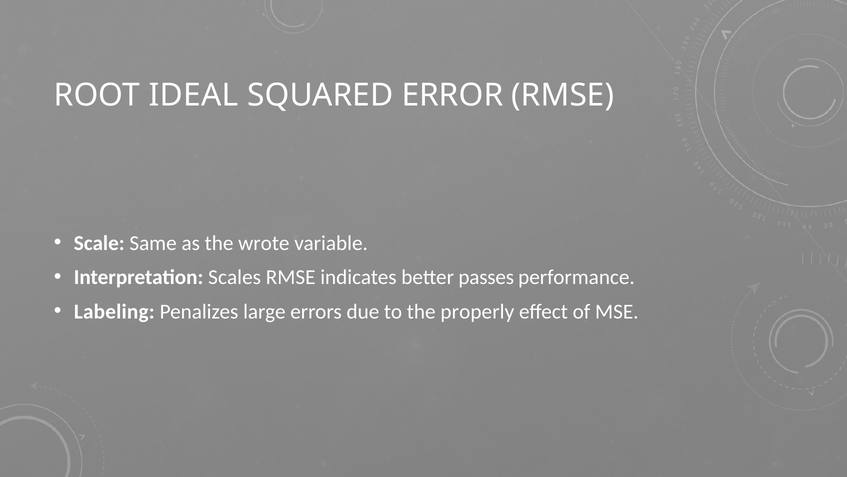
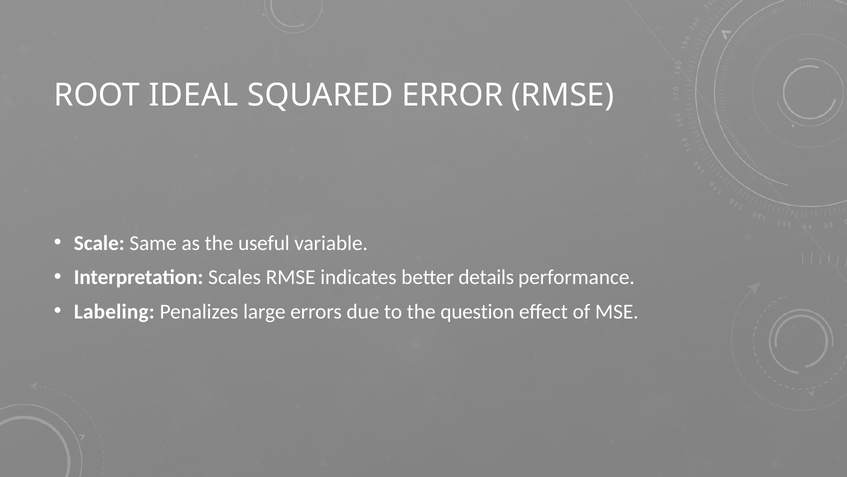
wrote: wrote -> useful
passes: passes -> details
properly: properly -> question
